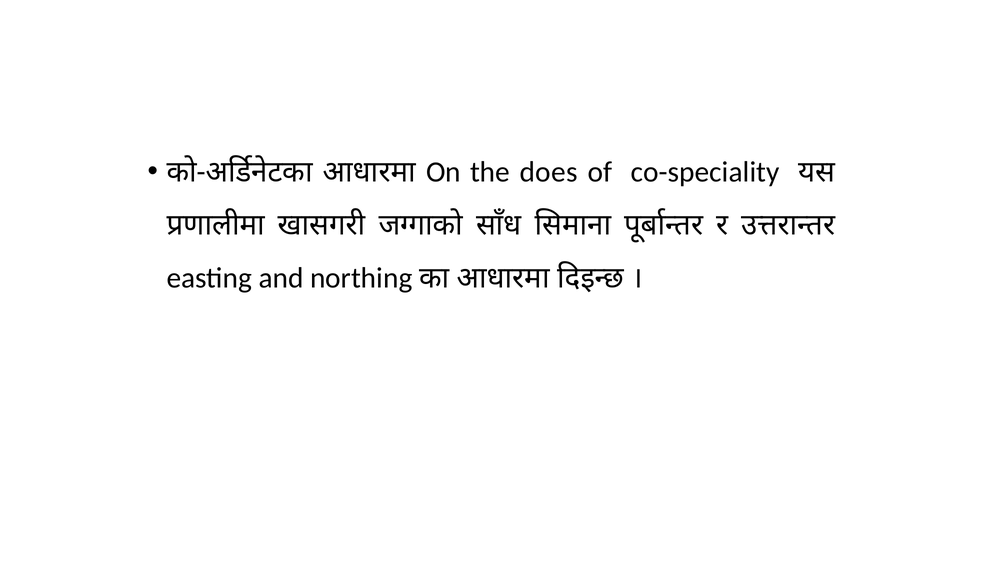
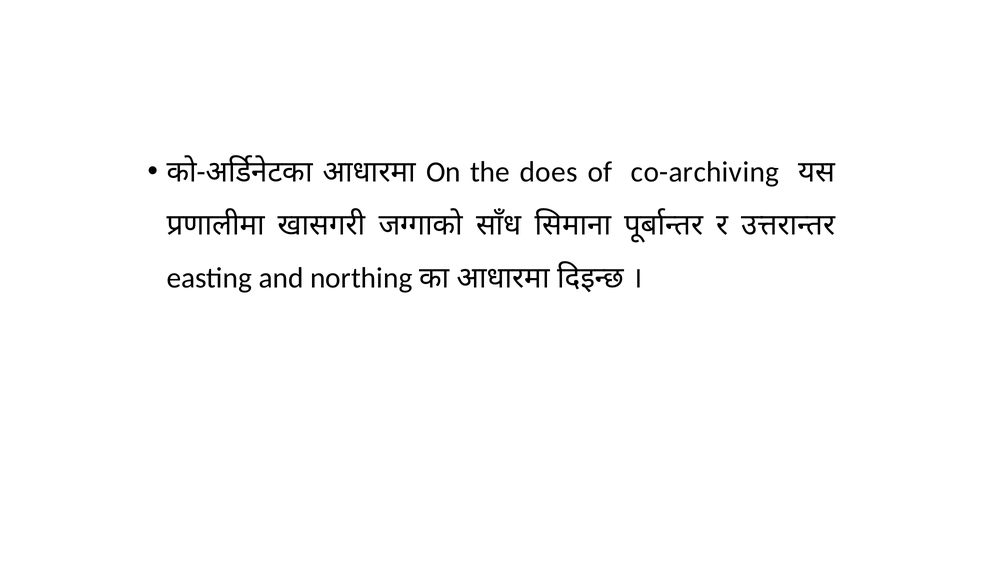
co-speciality: co-speciality -> co-archiving
